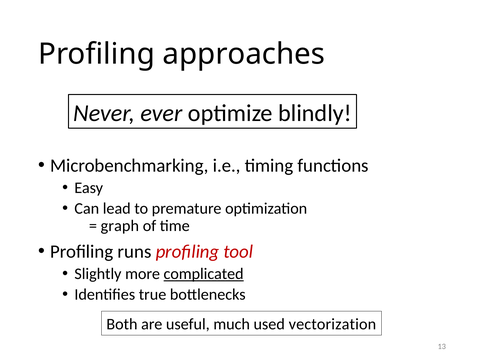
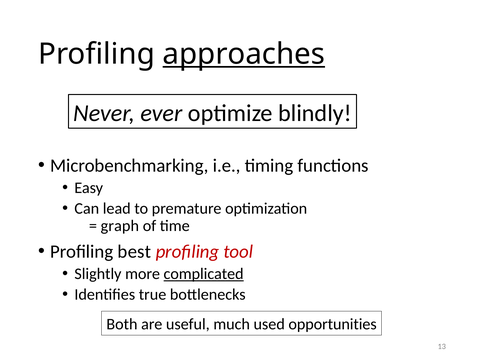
approaches underline: none -> present
runs: runs -> best
vectorization: vectorization -> opportunities
